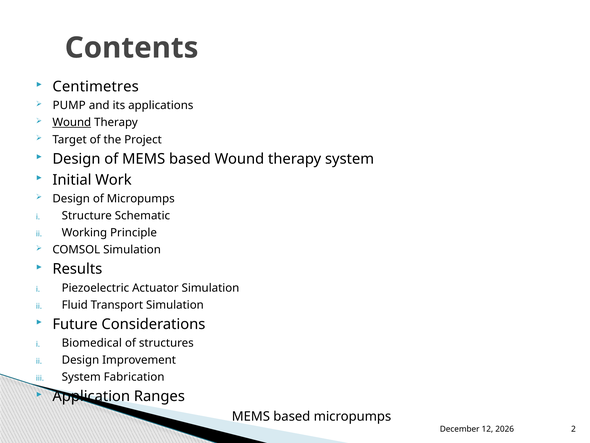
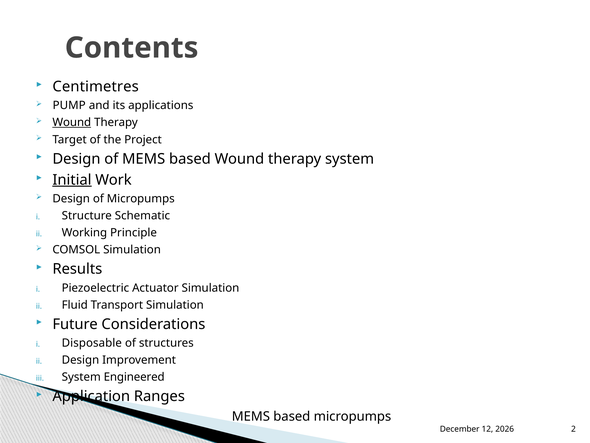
Initial underline: none -> present
Biomedical: Biomedical -> Disposable
Fabrication: Fabrication -> Engineered
